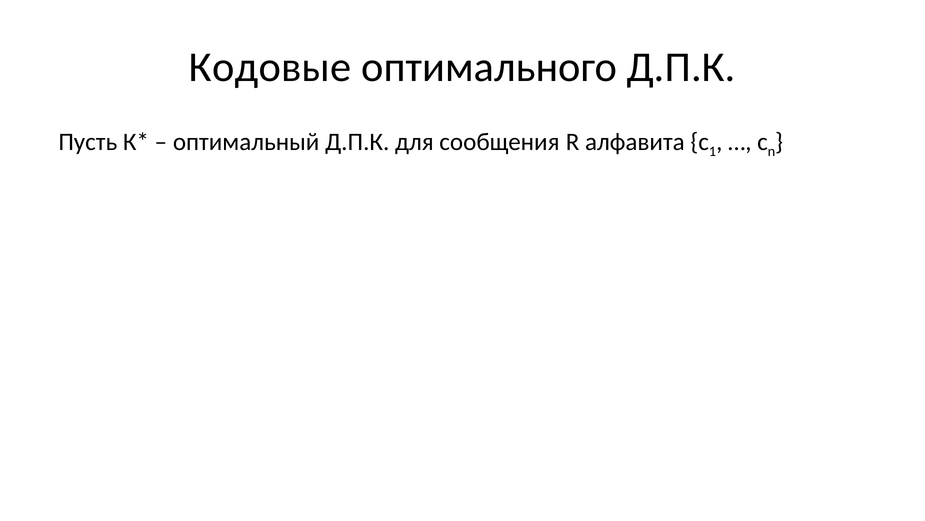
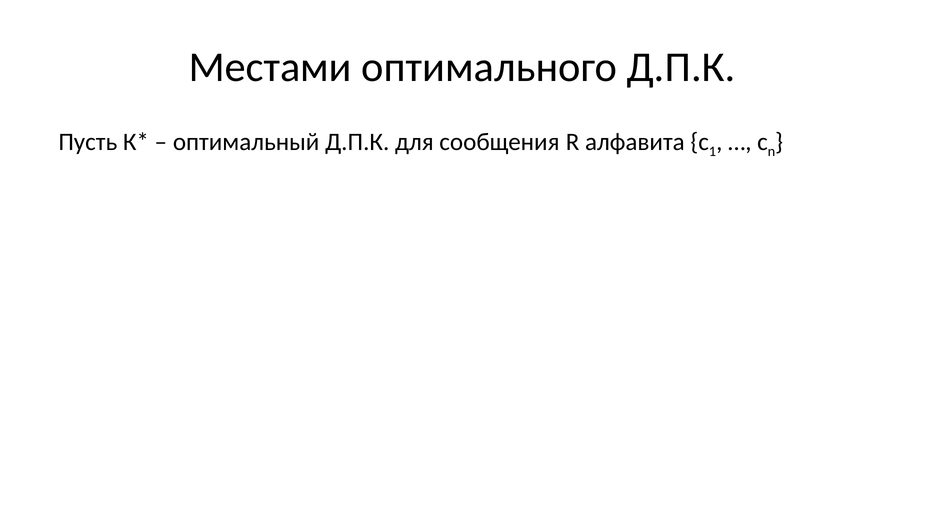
Кодовые at (270, 67): Кодовые -> Местами
